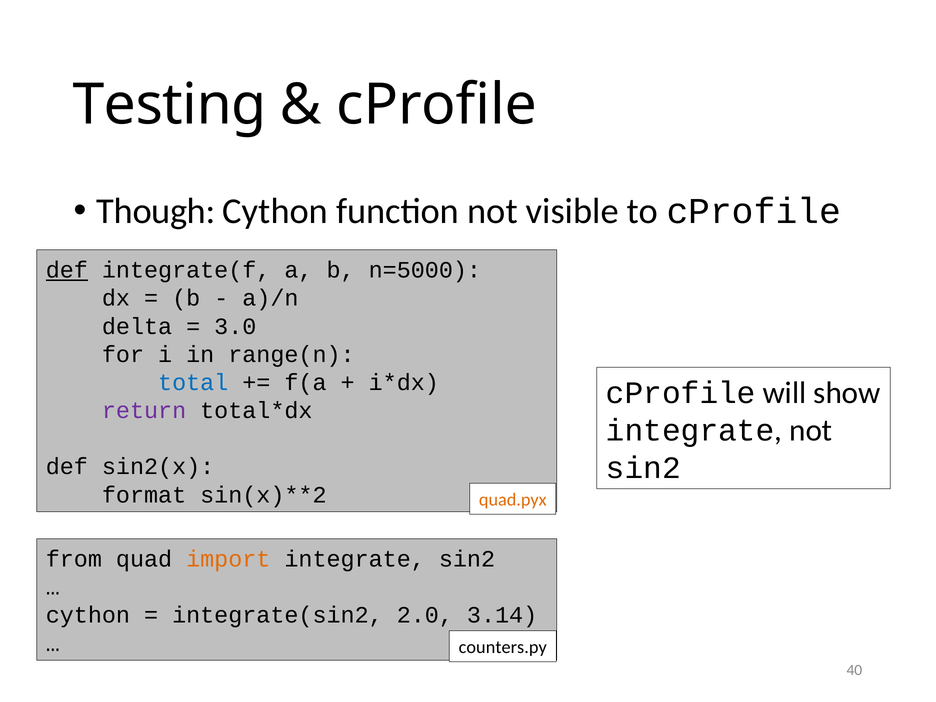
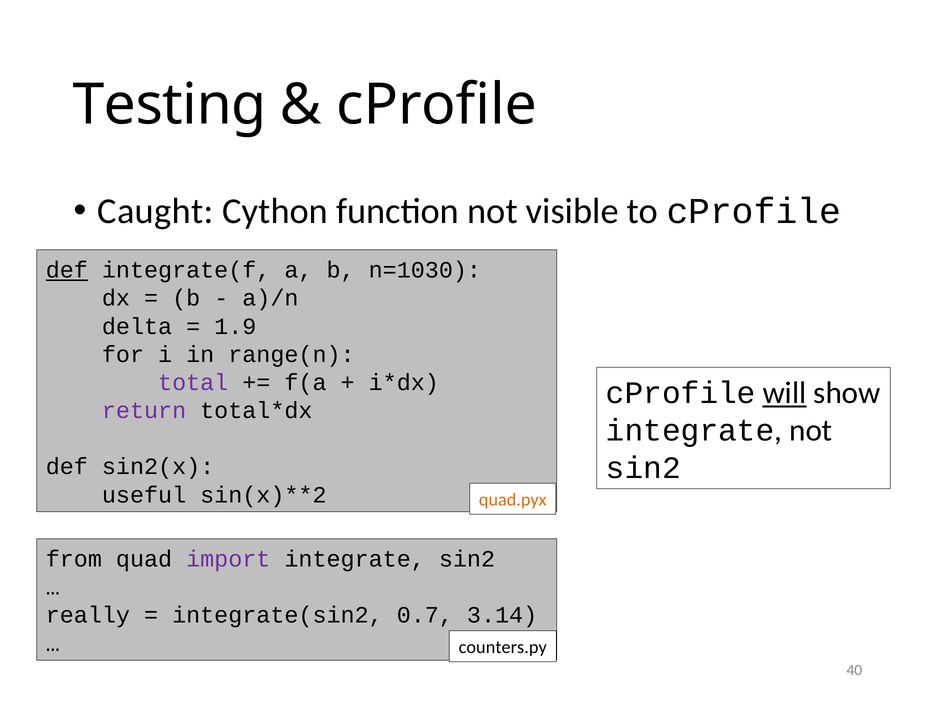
Though: Though -> Caught
n=5000: n=5000 -> n=1030
3.0: 3.0 -> 1.9
total colour: blue -> purple
will underline: none -> present
format: format -> useful
import colour: orange -> purple
cython at (88, 615): cython -> really
2.0: 2.0 -> 0.7
